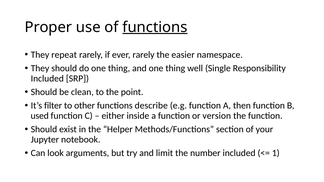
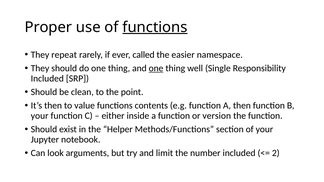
ever rarely: rarely -> called
one at (156, 68) underline: none -> present
It’s filter: filter -> then
other: other -> value
describe: describe -> contents
used at (40, 116): used -> your
1: 1 -> 2
